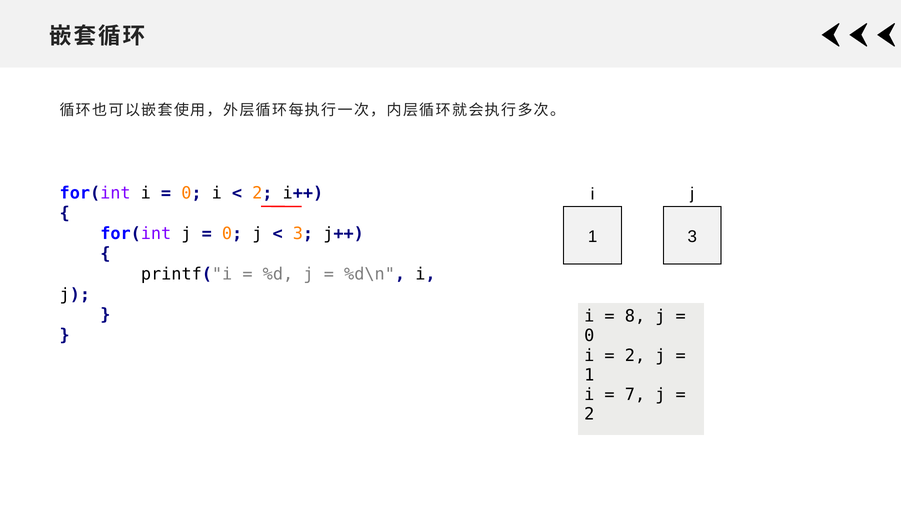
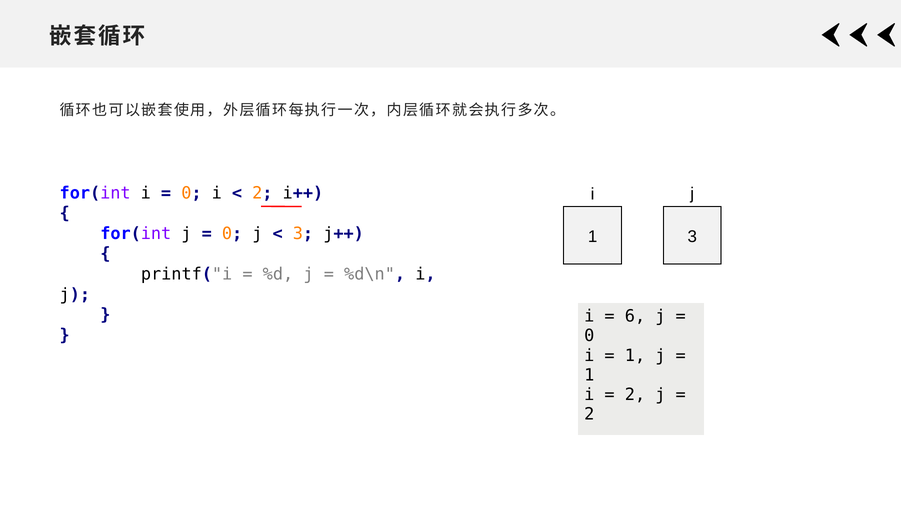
8: 8 -> 6
2 at (635, 355): 2 -> 1
7 at (635, 395): 7 -> 2
